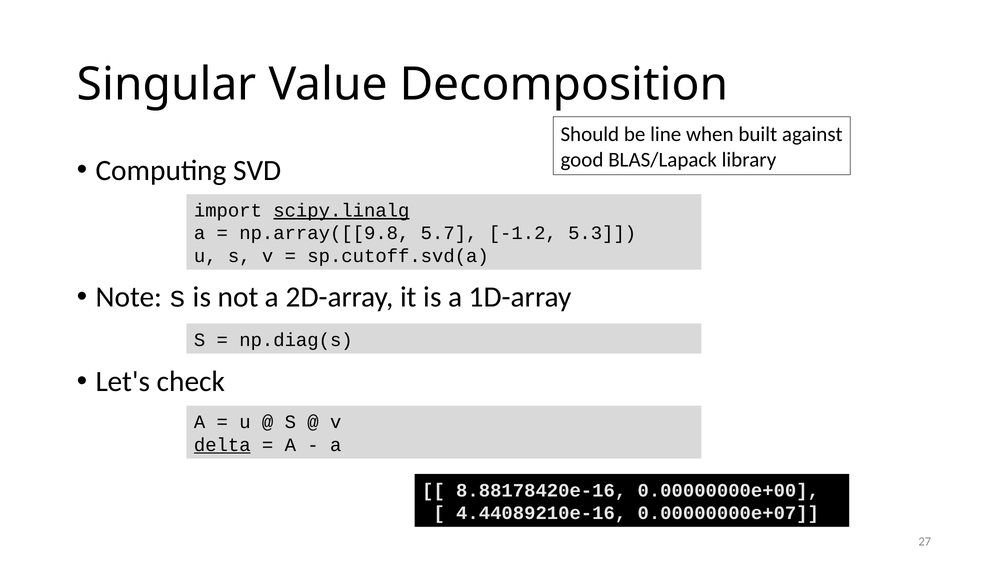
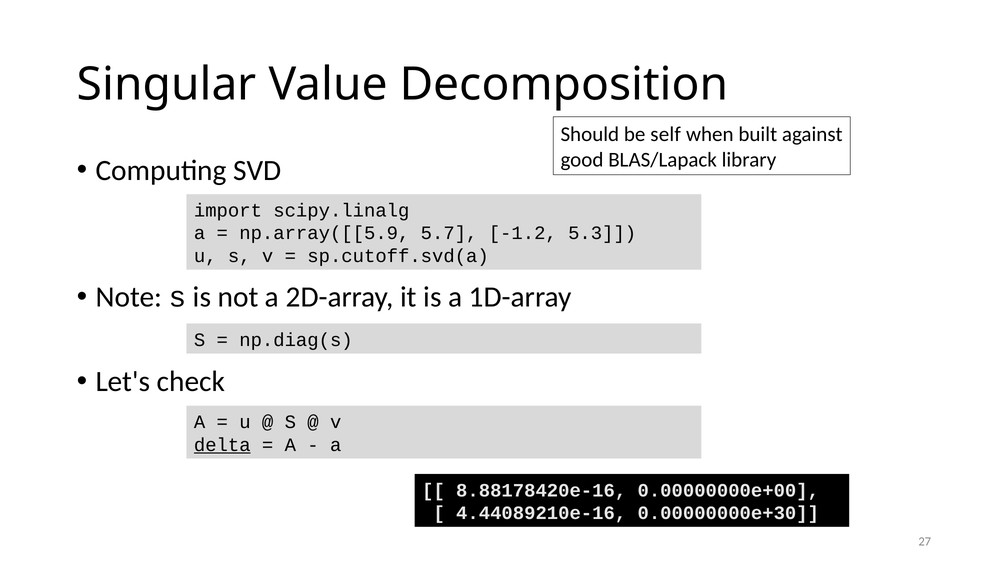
line: line -> self
scipy.linalg underline: present -> none
np.array([[9.8: np.array([[9.8 -> np.array([[5.9
0.00000000e+07: 0.00000000e+07 -> 0.00000000e+30
